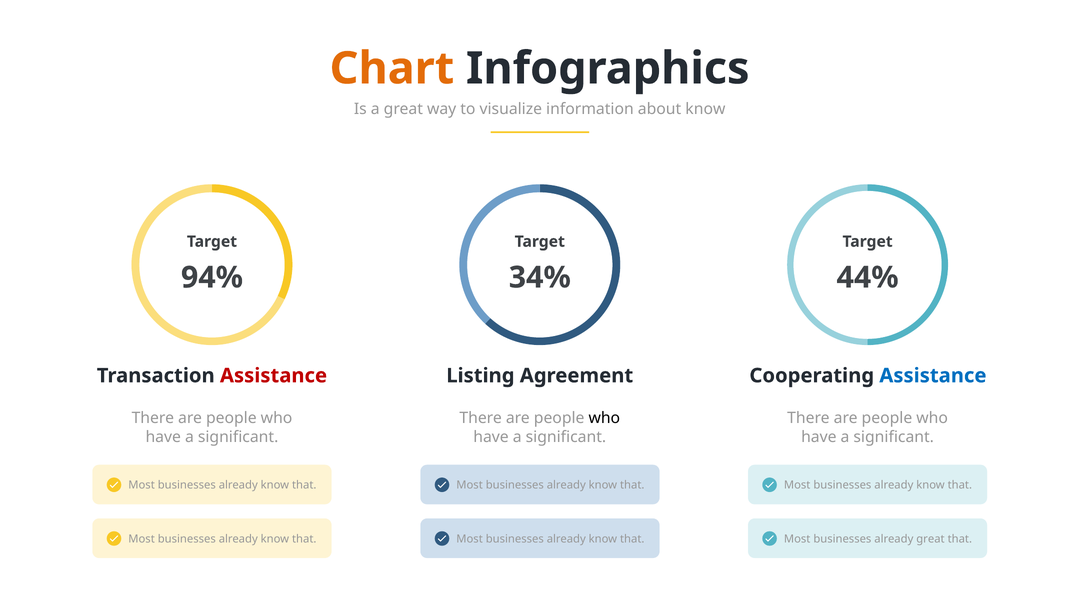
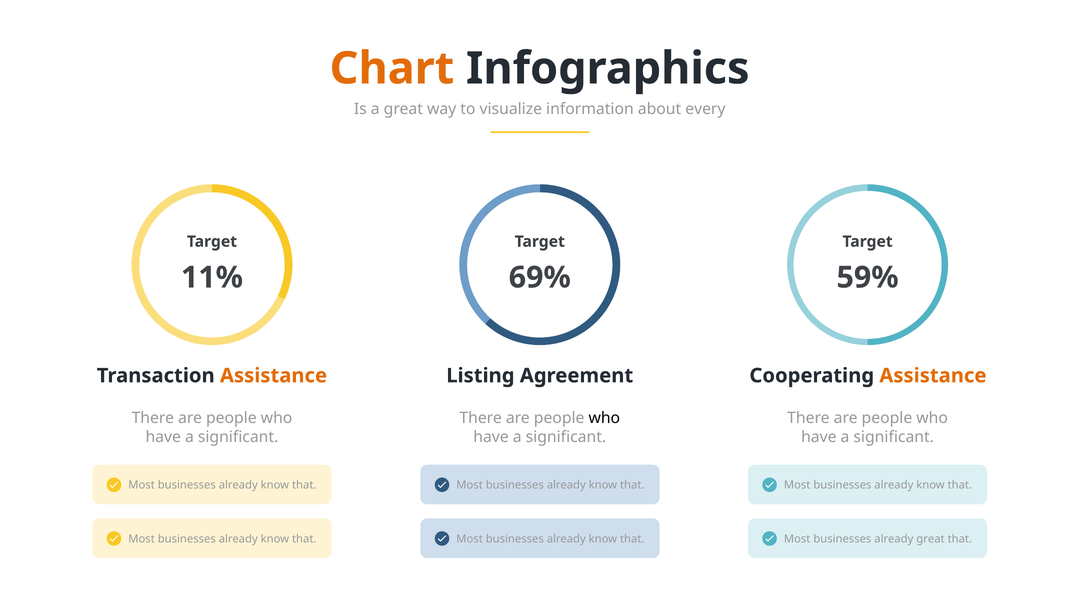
about know: know -> every
94%: 94% -> 11%
34%: 34% -> 69%
44%: 44% -> 59%
Assistance at (274, 376) colour: red -> orange
Assistance at (933, 376) colour: blue -> orange
